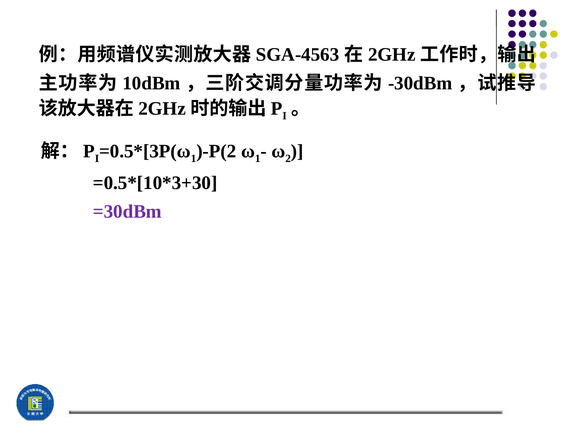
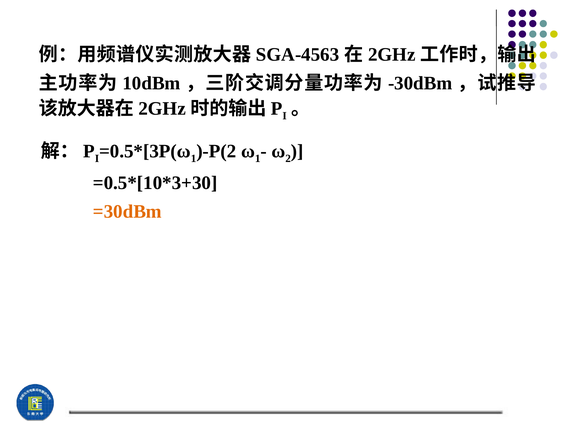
=30dBm colour: purple -> orange
